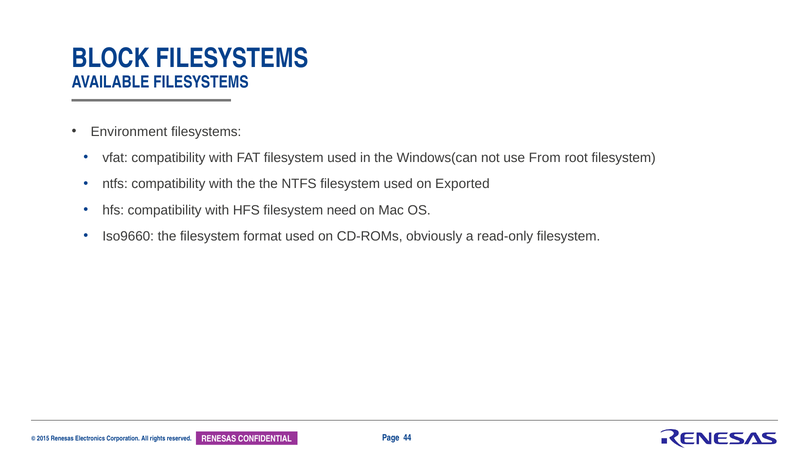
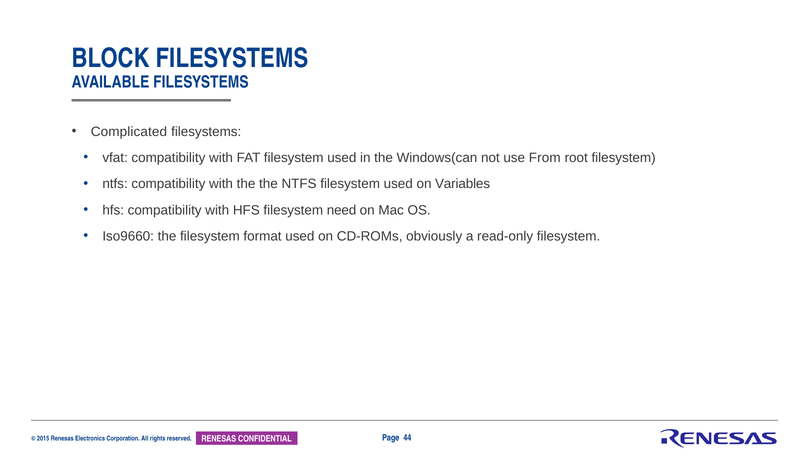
Environment: Environment -> Complicated
Exported: Exported -> Variables
